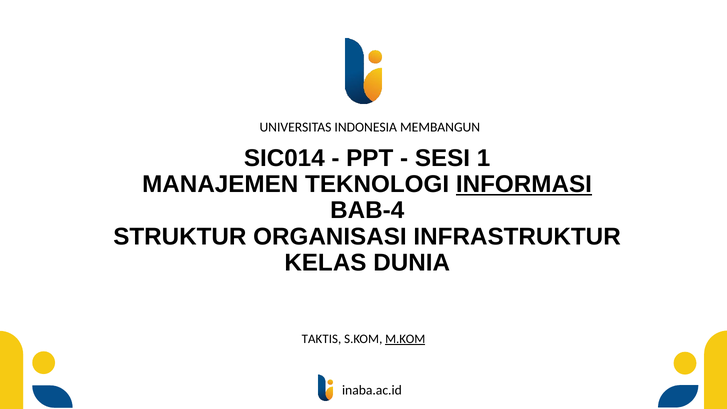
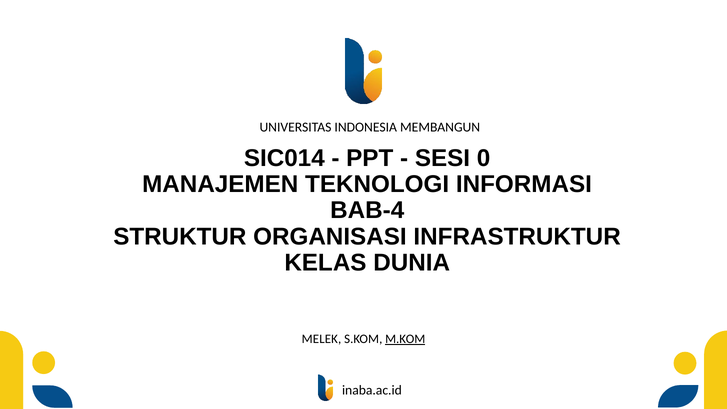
1: 1 -> 0
INFORMASI underline: present -> none
TAKTIS: TAKTIS -> MELEK
